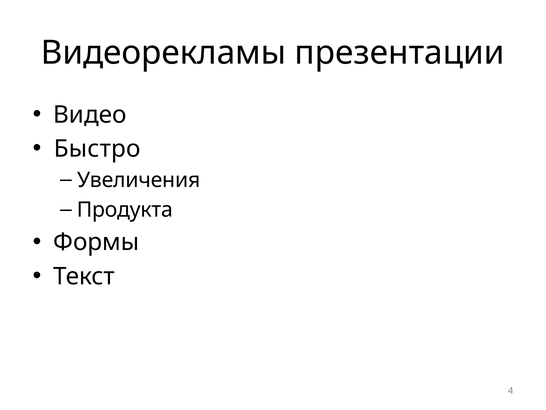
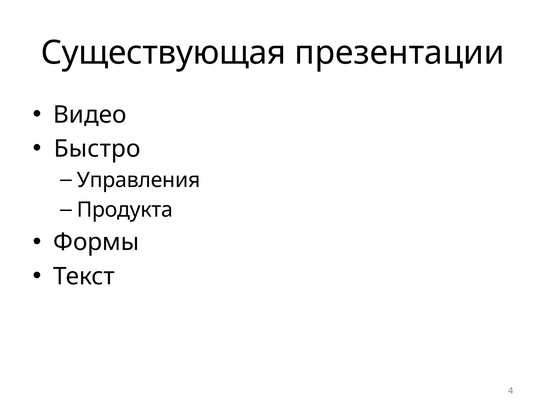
Видеорекламы: Видеорекламы -> Существующая
Увеличения: Увеличения -> Управления
